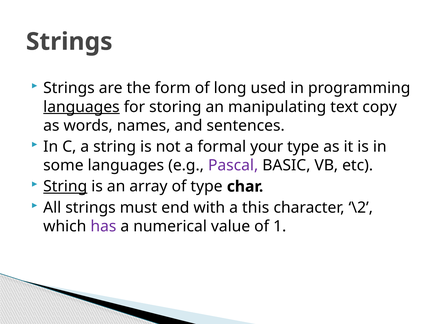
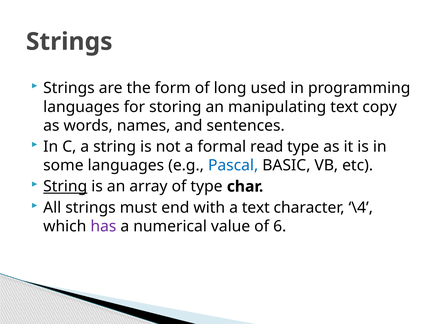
languages at (81, 107) underline: present -> none
your: your -> read
Pascal colour: purple -> blue
a this: this -> text
\2: \2 -> \4
1: 1 -> 6
